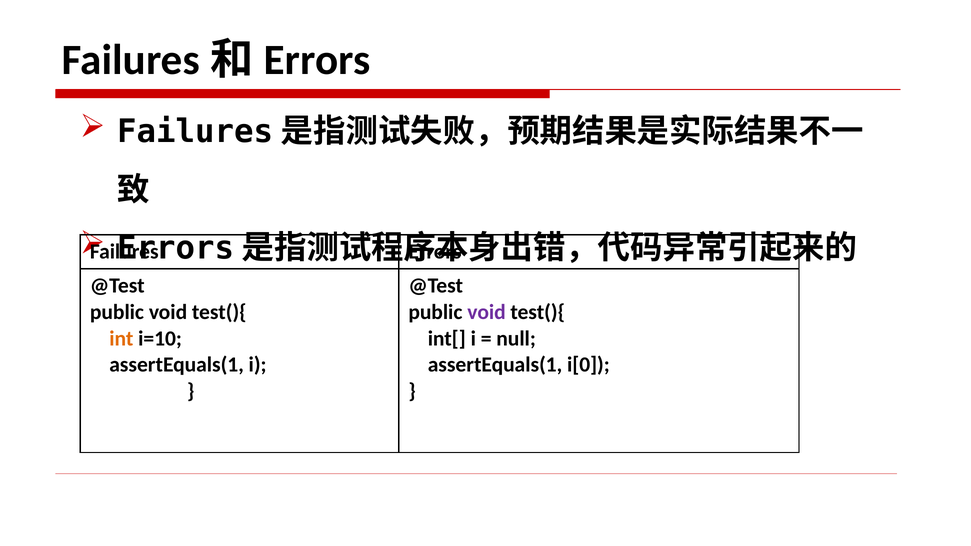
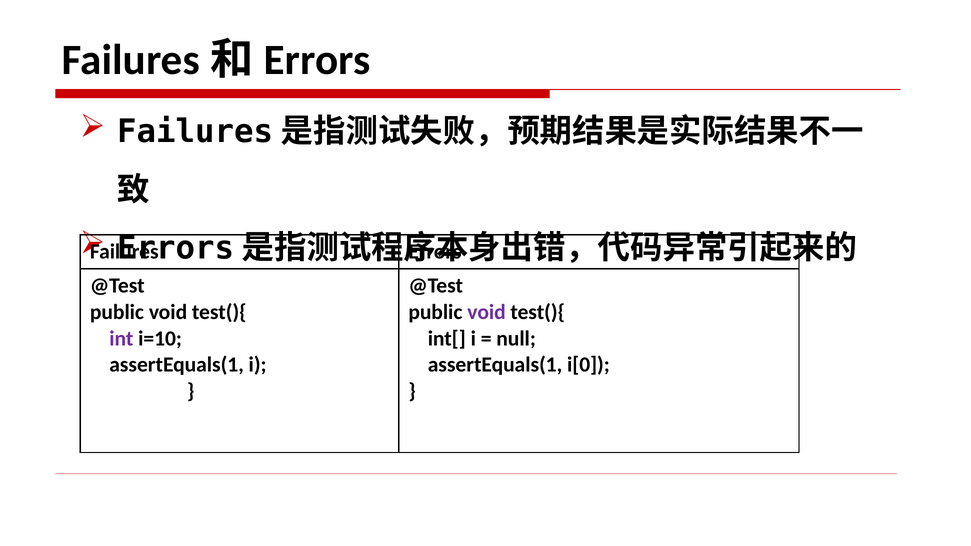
int colour: orange -> purple
